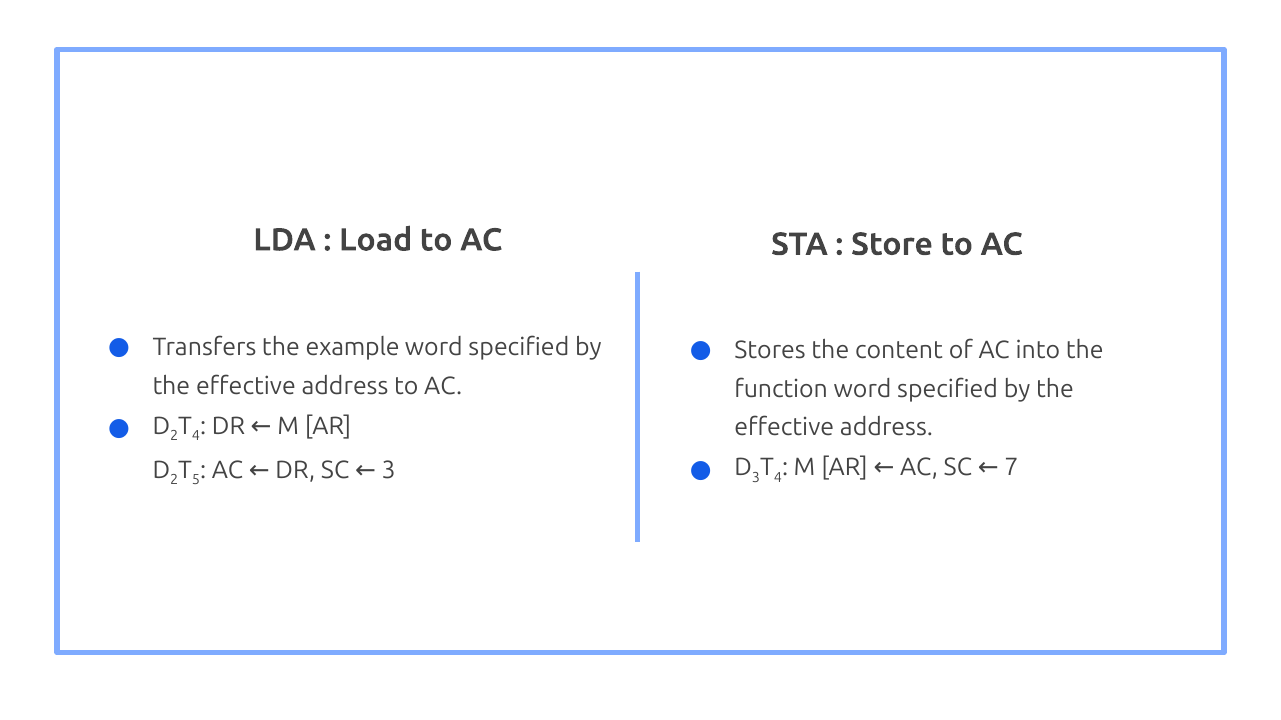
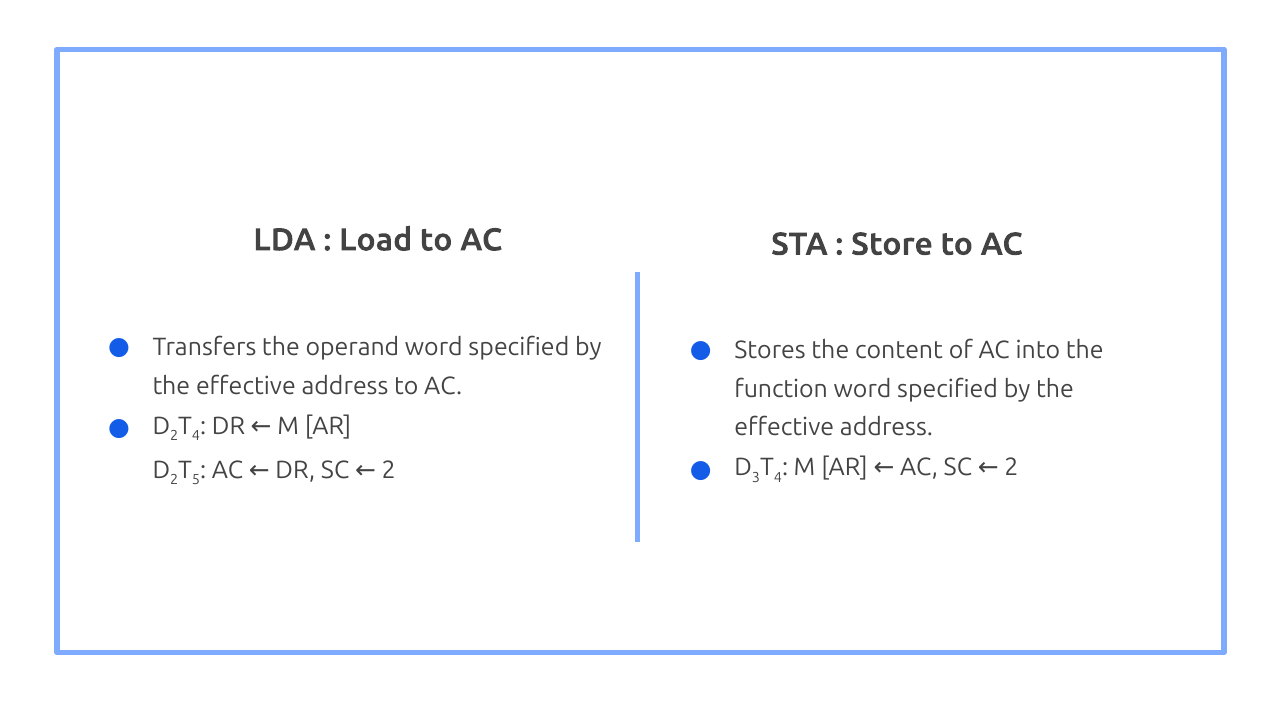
example: example -> operand
AC SC 7: 7 -> 2
DR SC 3: 3 -> 2
